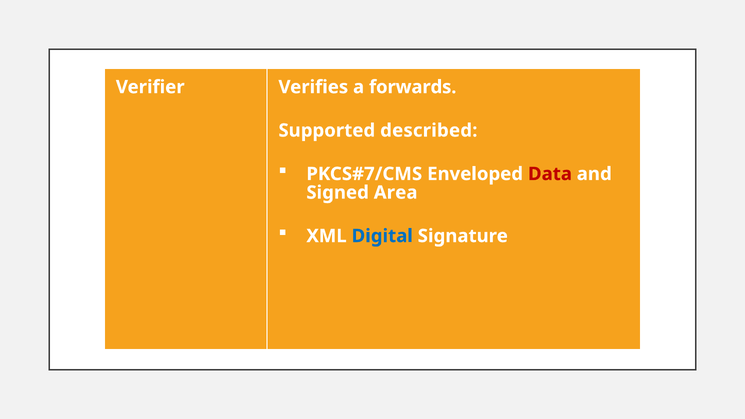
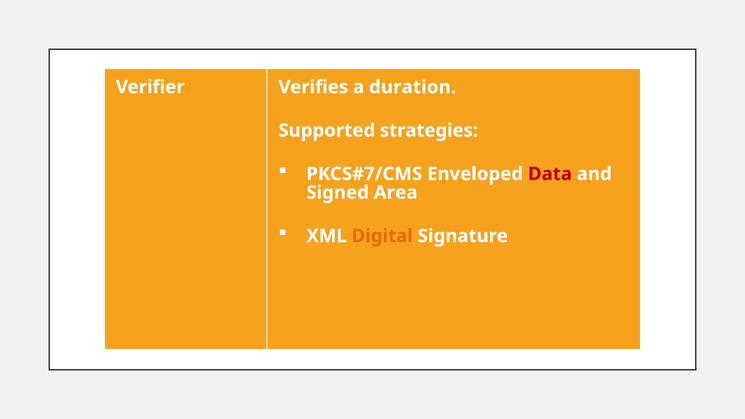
forwards: forwards -> duration
described: described -> strategies
Digital colour: blue -> orange
